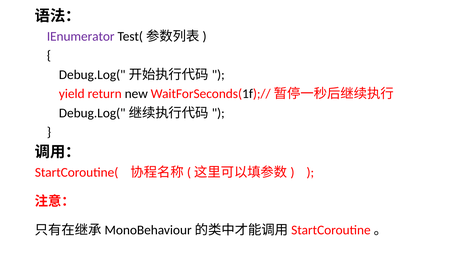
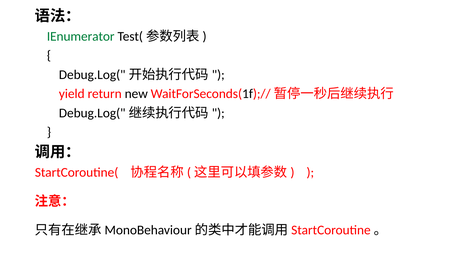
IEnumerator colour: purple -> green
